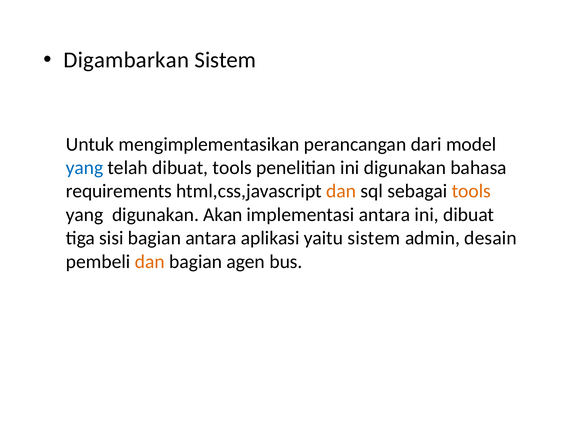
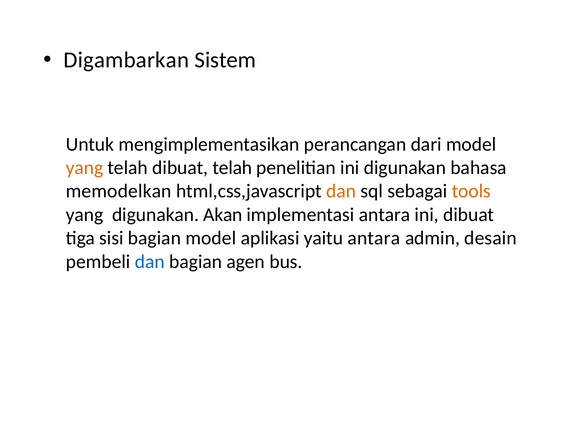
yang at (85, 168) colour: blue -> orange
dibuat tools: tools -> telah
requirements: requirements -> memodelkan
bagian antara: antara -> model
yaitu sistem: sistem -> antara
dan at (150, 262) colour: orange -> blue
